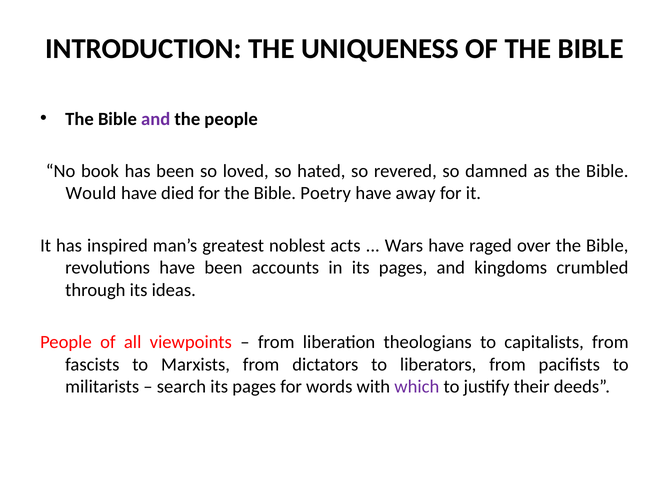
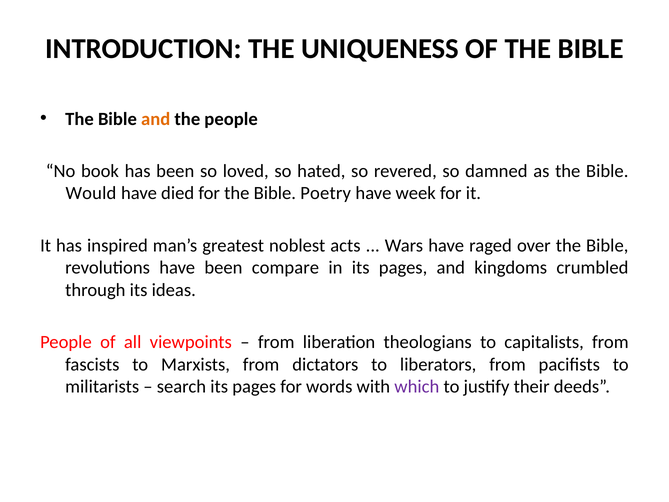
and at (156, 119) colour: purple -> orange
away: away -> week
accounts: accounts -> compare
